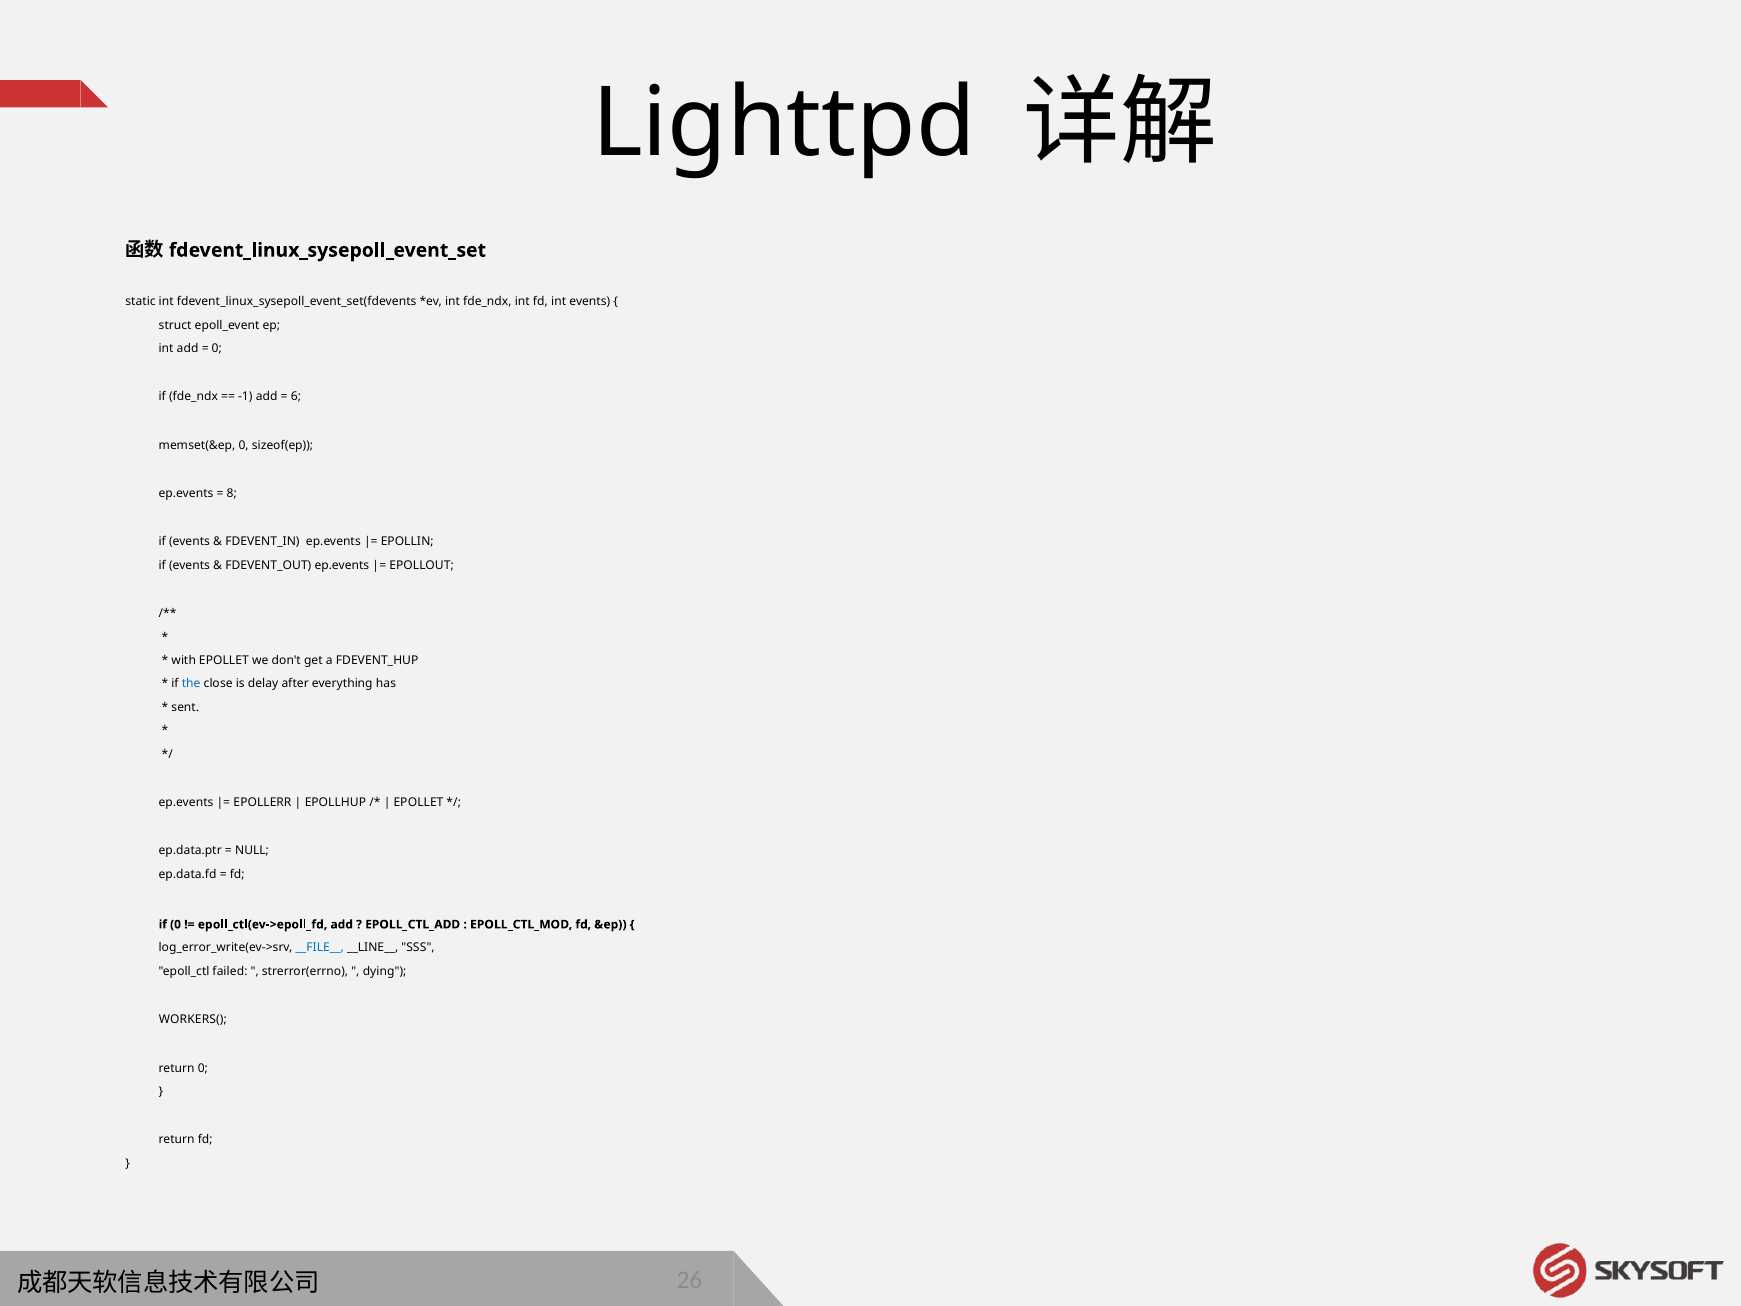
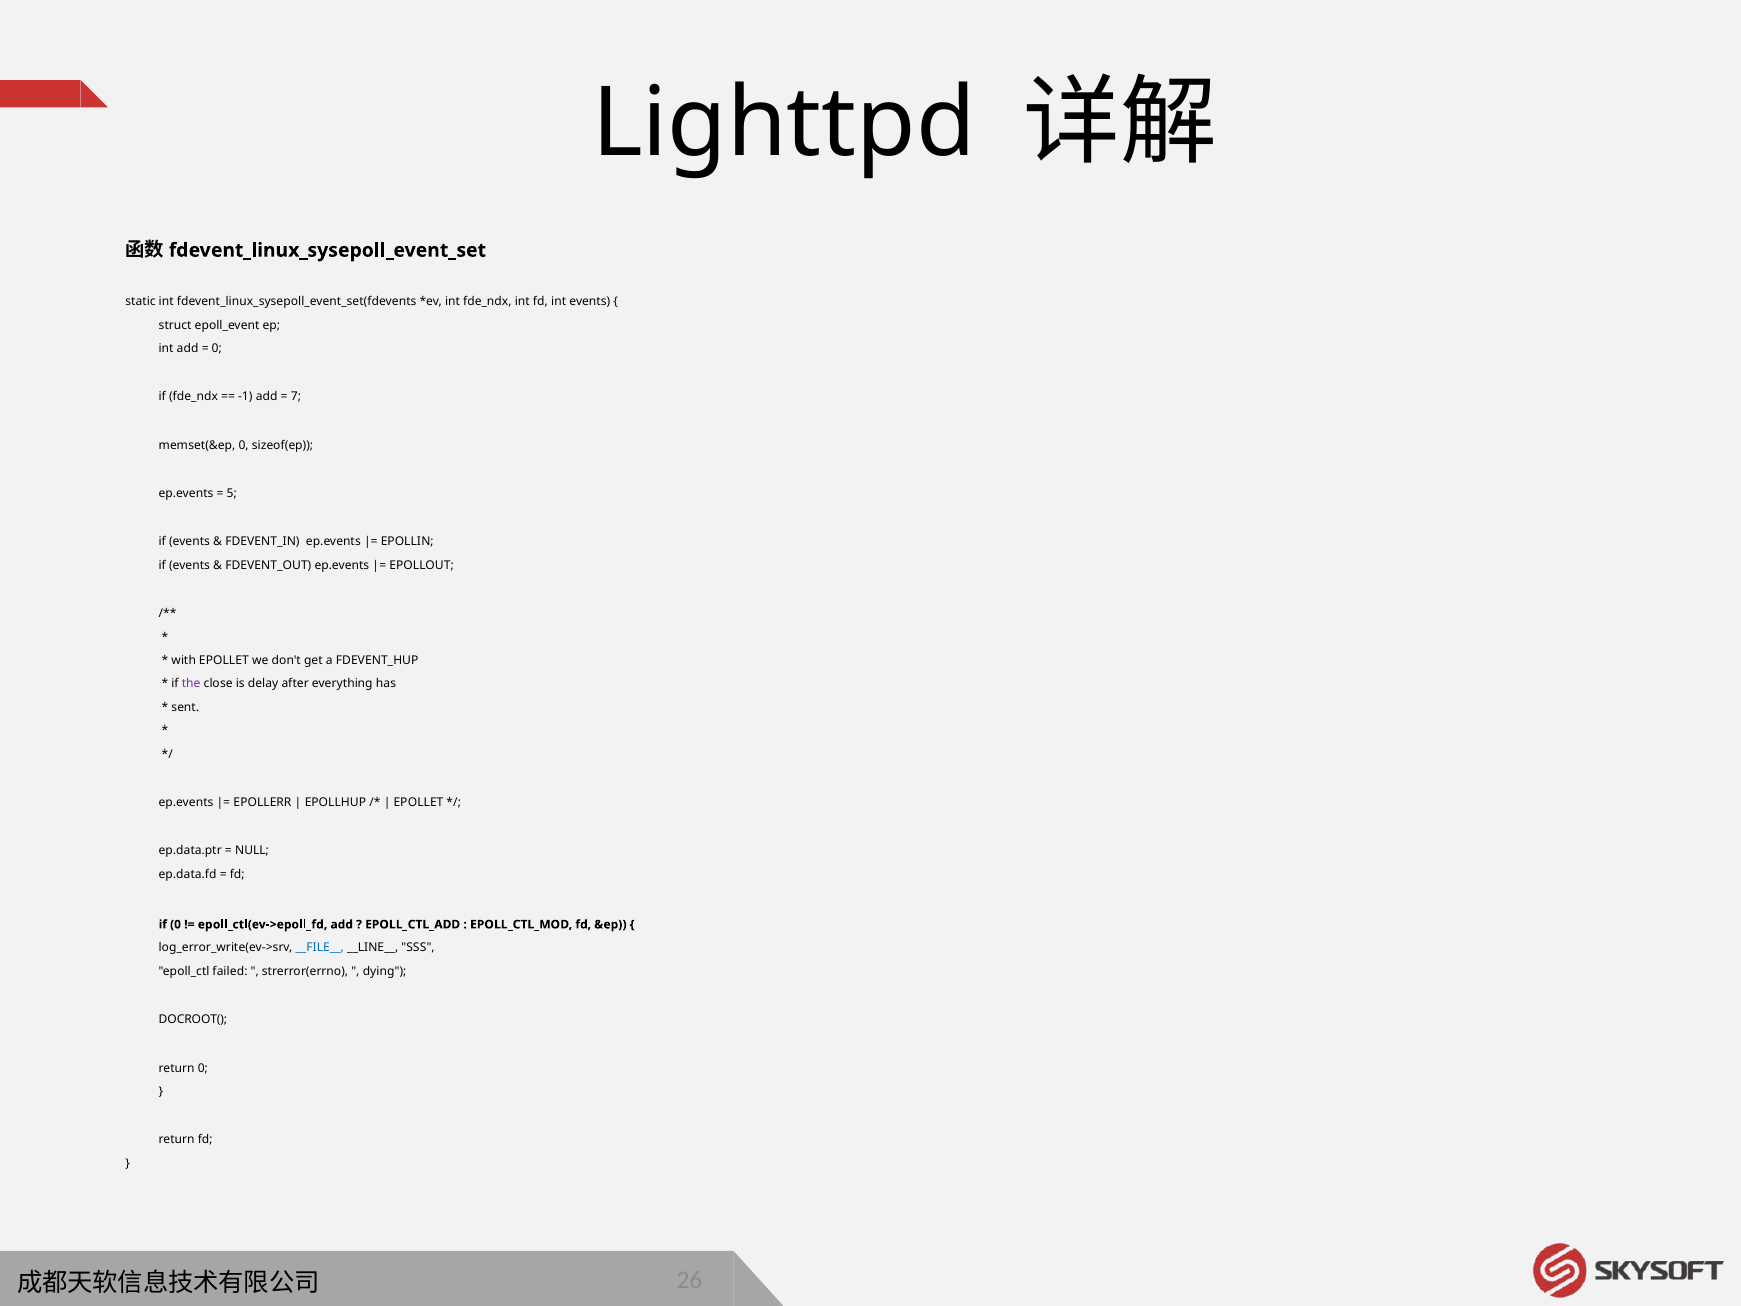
6: 6 -> 7
8: 8 -> 5
the colour: blue -> purple
WORKERS(: WORKERS( -> DOCROOT(
